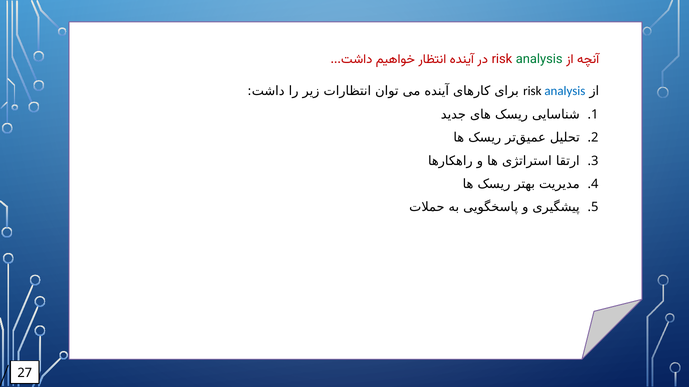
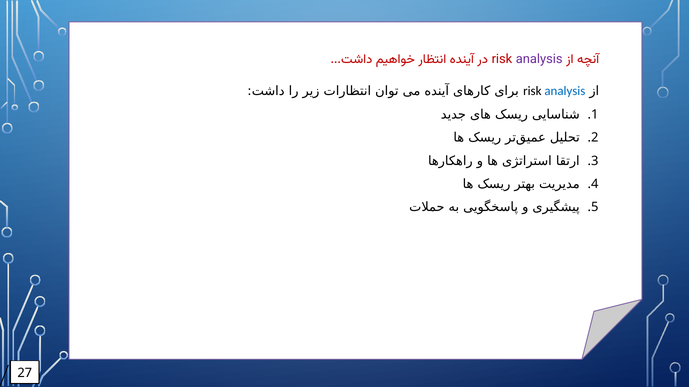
analysis at (539, 59) colour: green -> purple
